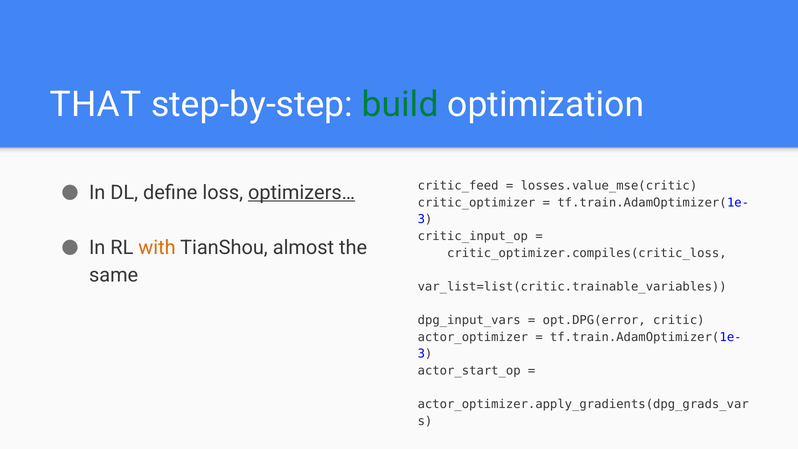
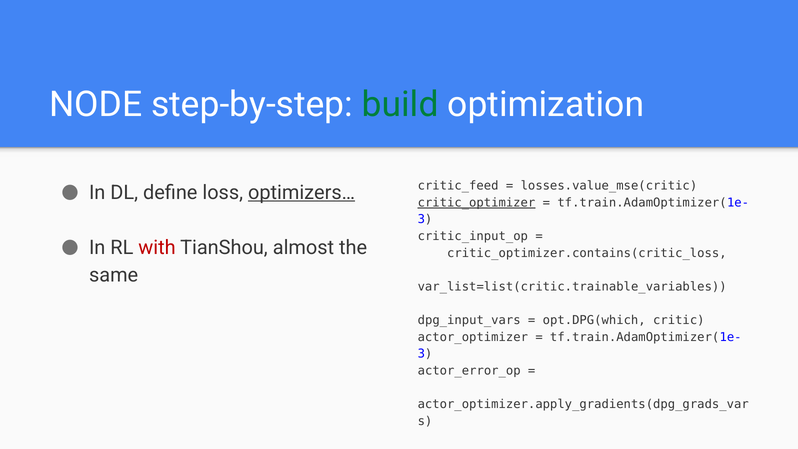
THAT: THAT -> NODE
critic_optimizer underline: none -> present
with colour: orange -> red
critic_optimizer.compiles(critic_loss: critic_optimizer.compiles(critic_loss -> critic_optimizer.contains(critic_loss
opt.DPG(error: opt.DPG(error -> opt.DPG(which
actor_start_op: actor_start_op -> actor_error_op
